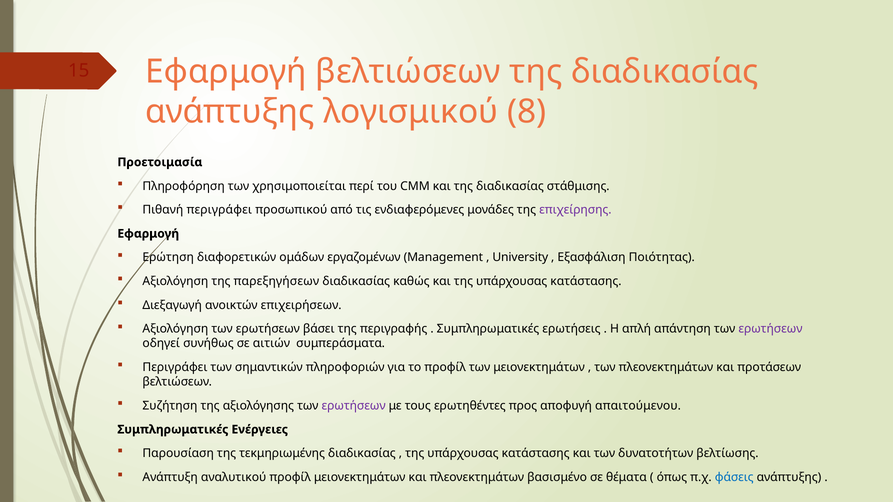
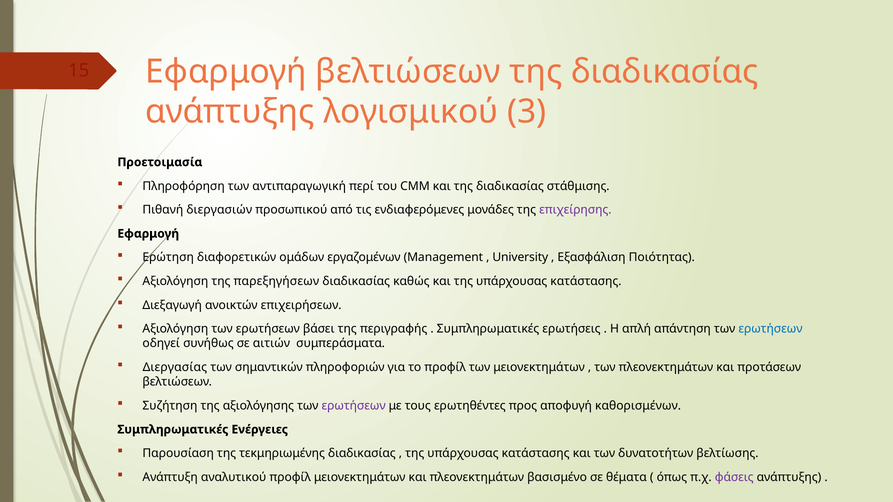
8: 8 -> 3
χρησιμοποιείται: χρησιμοποιείται -> αντιπαραγωγική
Πιθανή περιγράφει: περιγράφει -> διεργασιών
ερωτήσεων at (770, 329) colour: purple -> blue
Περιγράφει at (175, 368): Περιγράφει -> Διεργασίας
απαιτούμενου: απαιτούμενου -> καθορισμένων
φάσεις colour: blue -> purple
